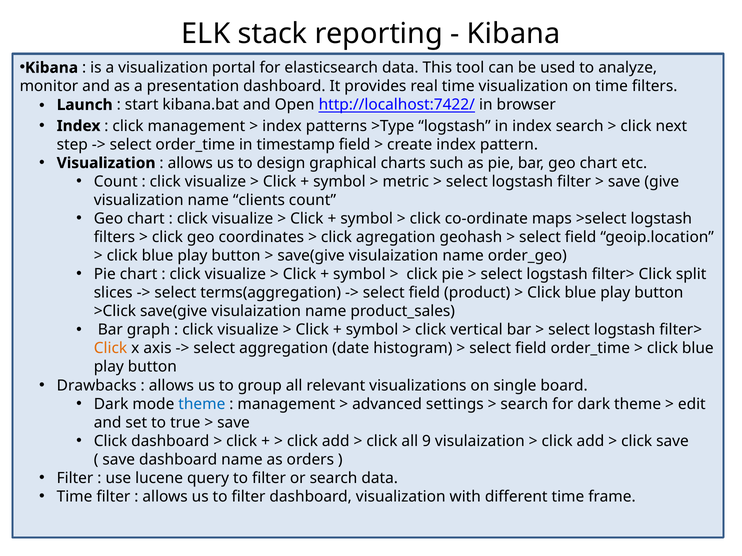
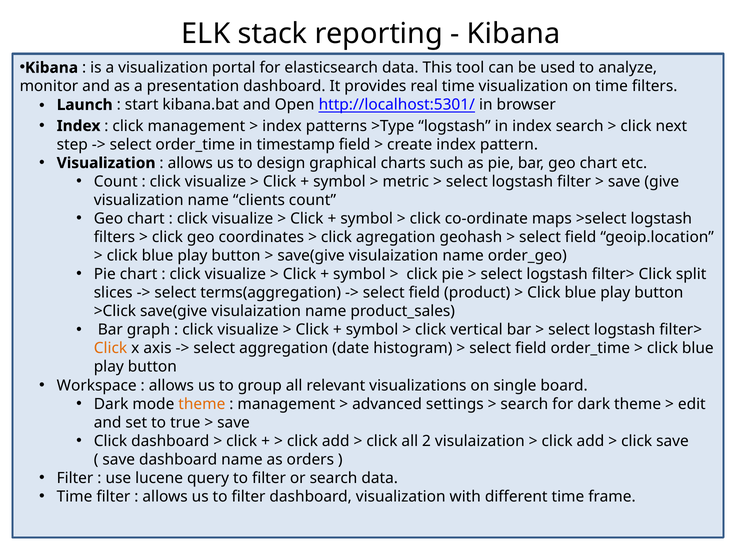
http://localhost:7422/: http://localhost:7422/ -> http://localhost:5301/
Drawbacks: Drawbacks -> Workspace
theme at (202, 404) colour: blue -> orange
9: 9 -> 2
